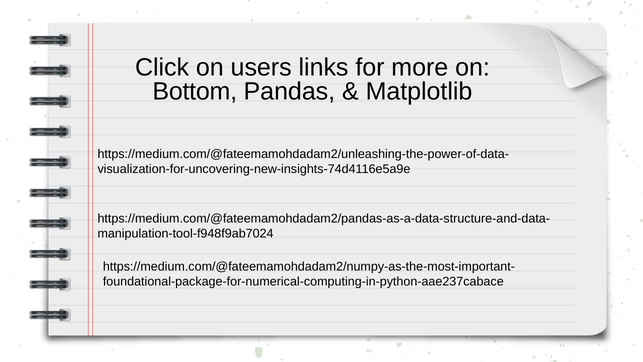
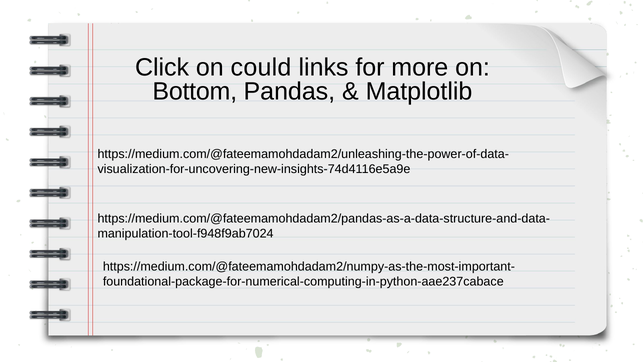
users: users -> could
